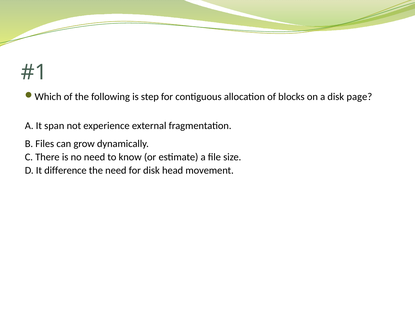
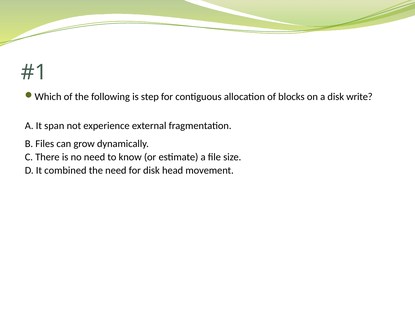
page: page -> write
difference: difference -> combined
